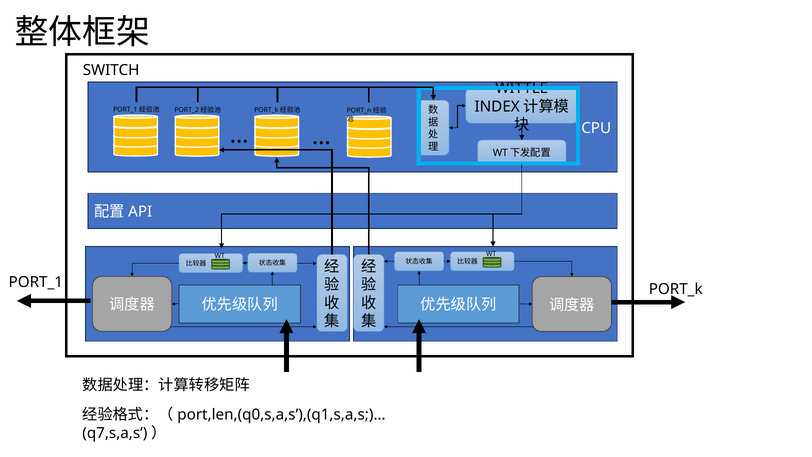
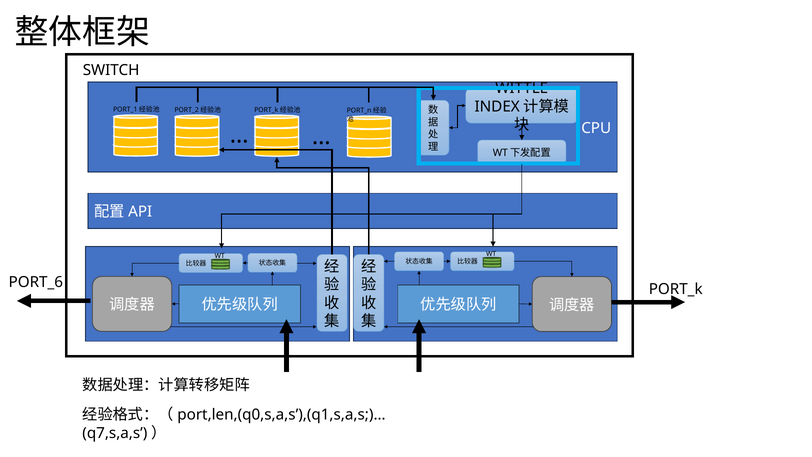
PORT_1: PORT_1 -> PORT_6
